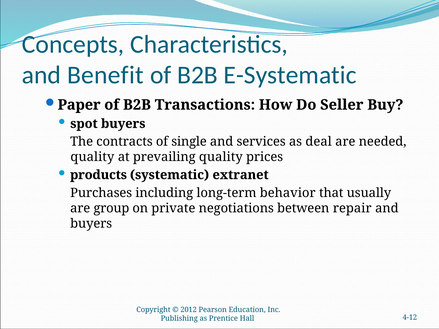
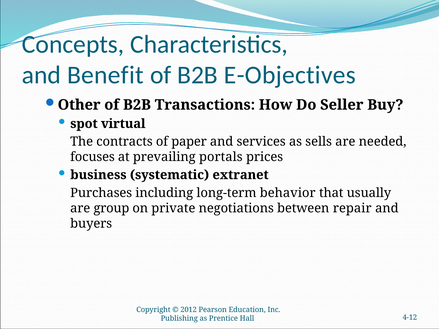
E-Systematic: E-Systematic -> E-Objectives
Paper: Paper -> Other
spot buyers: buyers -> virtual
single: single -> paper
deal: deal -> sells
quality at (92, 157): quality -> focuses
prevailing quality: quality -> portals
products: products -> business
